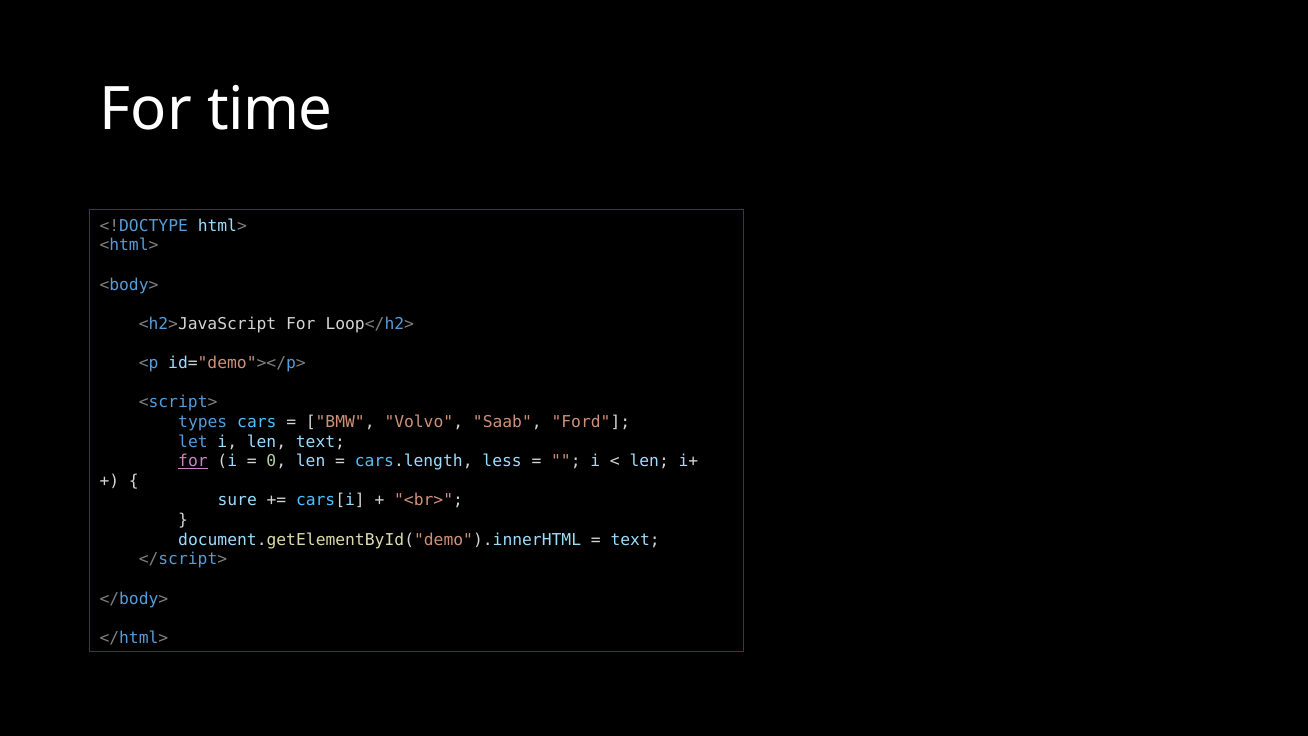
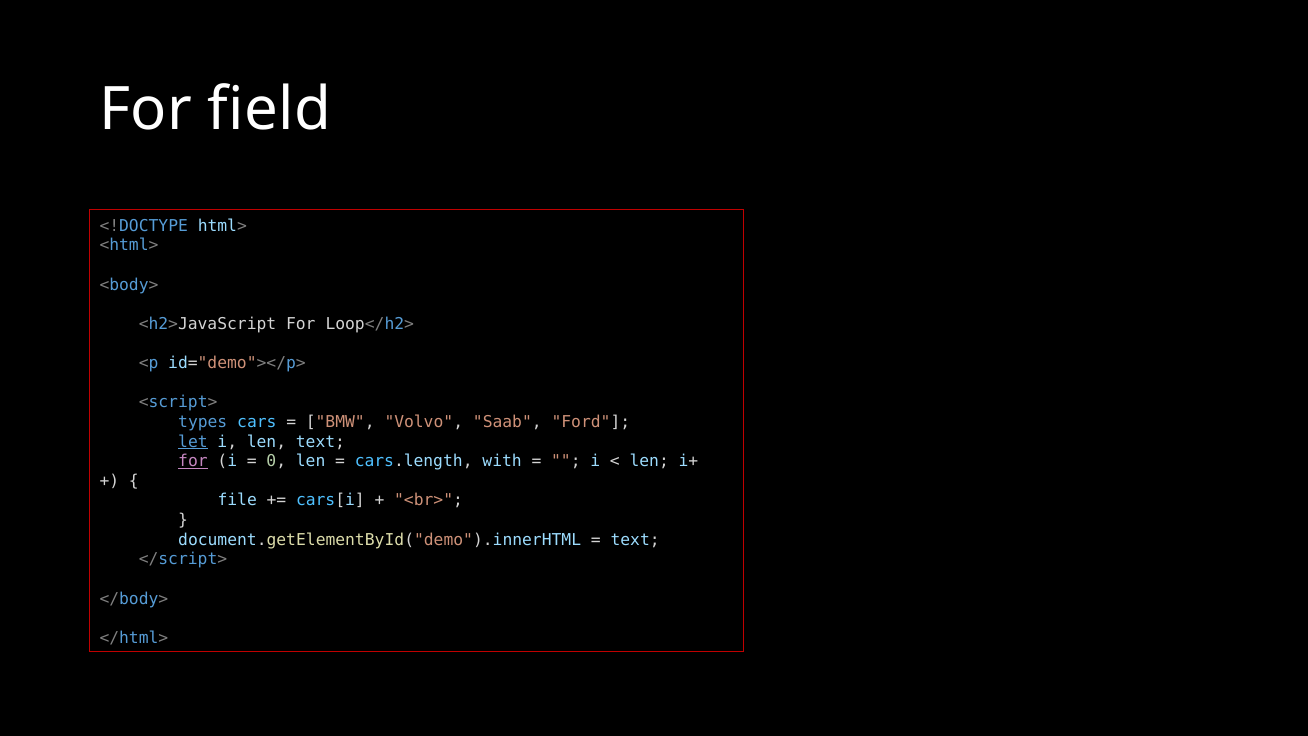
time: time -> field
let underline: none -> present
less: less -> with
sure: sure -> file
